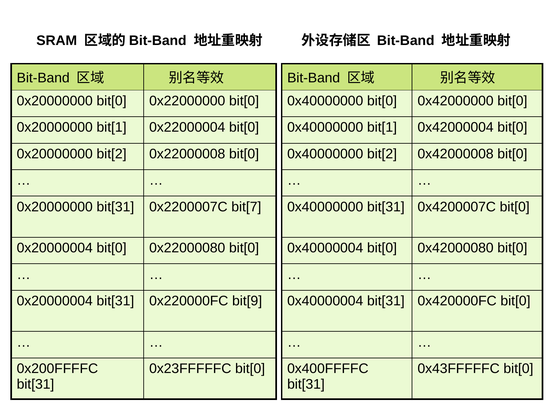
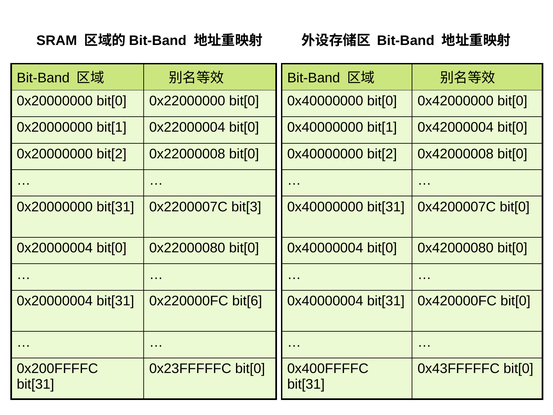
bit[7: bit[7 -> bit[3
bit[9: bit[9 -> bit[6
